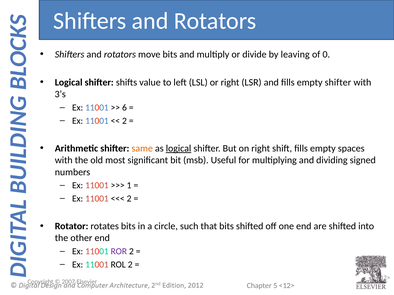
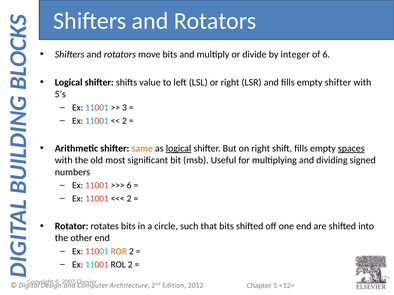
leaving: leaving -> integer
of 0: 0 -> 6
3’s: 3’s -> 5’s
6: 6 -> 3
spaces underline: none -> present
1 at (129, 186): 1 -> 6
ROR colour: purple -> orange
